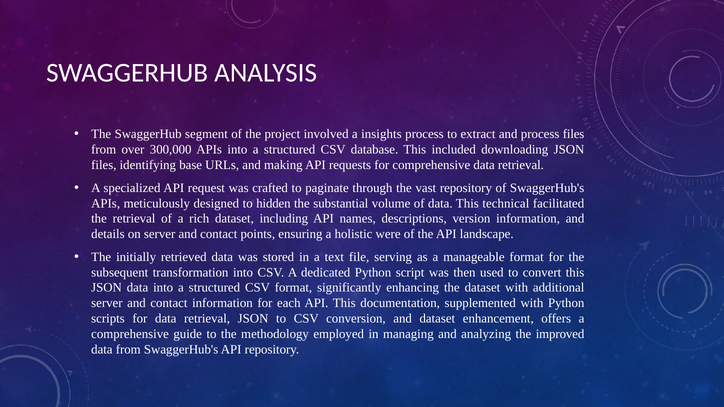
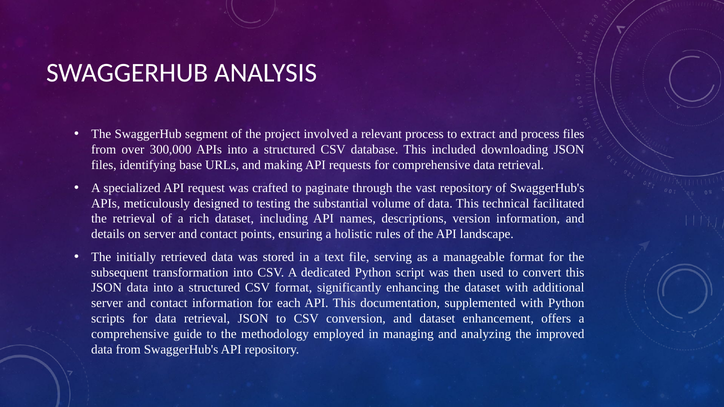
insights: insights -> relevant
hidden: hidden -> testing
were: were -> rules
